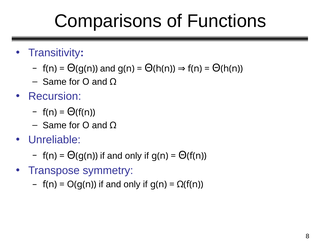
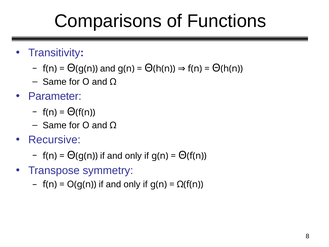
Recursion: Recursion -> Parameter
Unreliable: Unreliable -> Recursive
